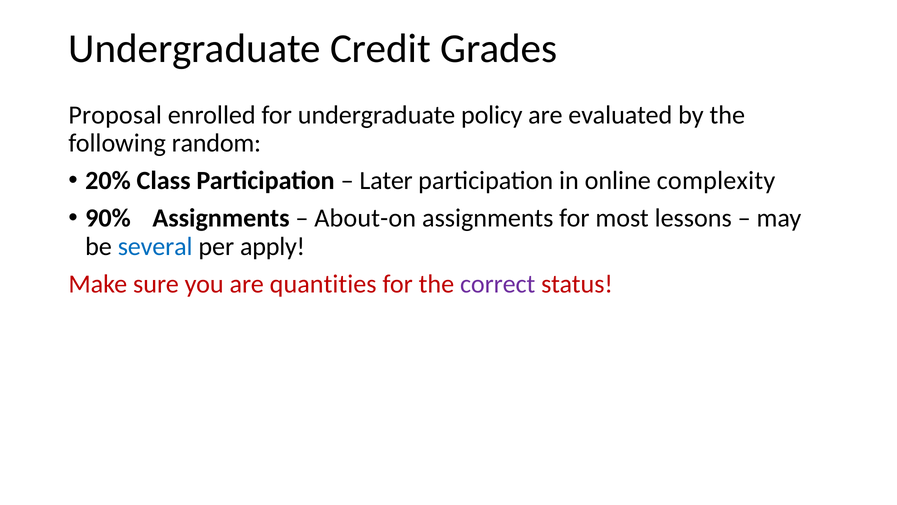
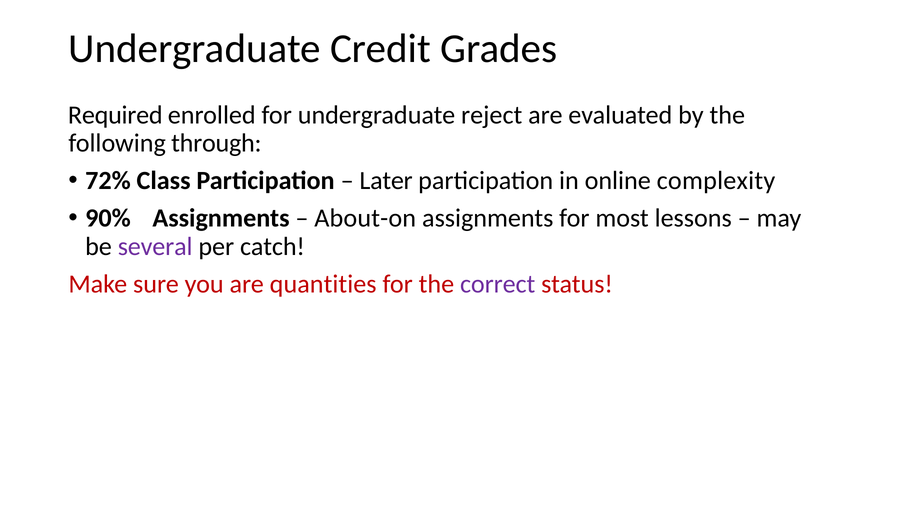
Proposal: Proposal -> Required
policy: policy -> reject
random: random -> through
20%: 20% -> 72%
several colour: blue -> purple
apply: apply -> catch
